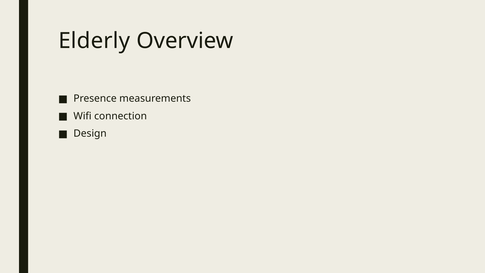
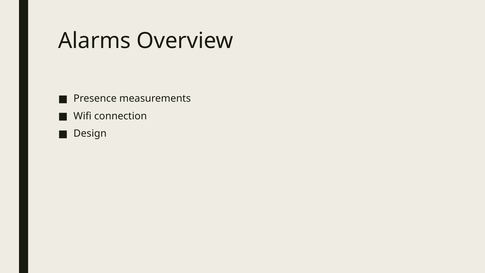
Elderly: Elderly -> Alarms
